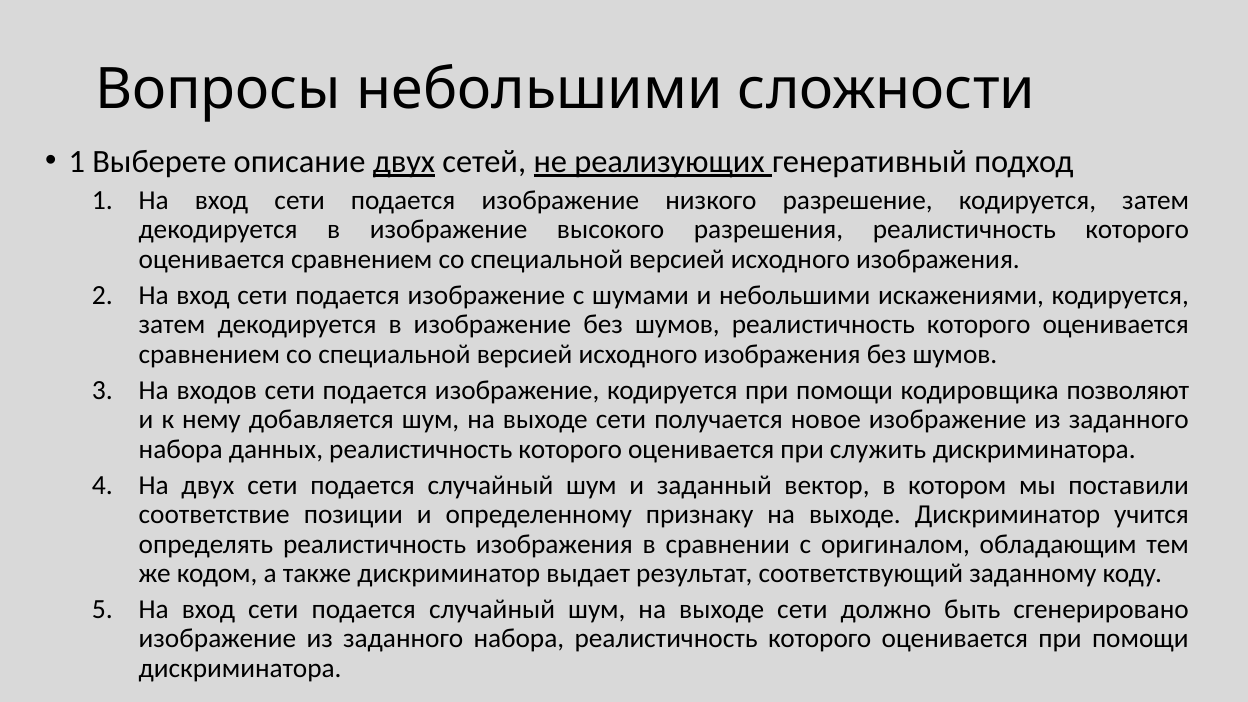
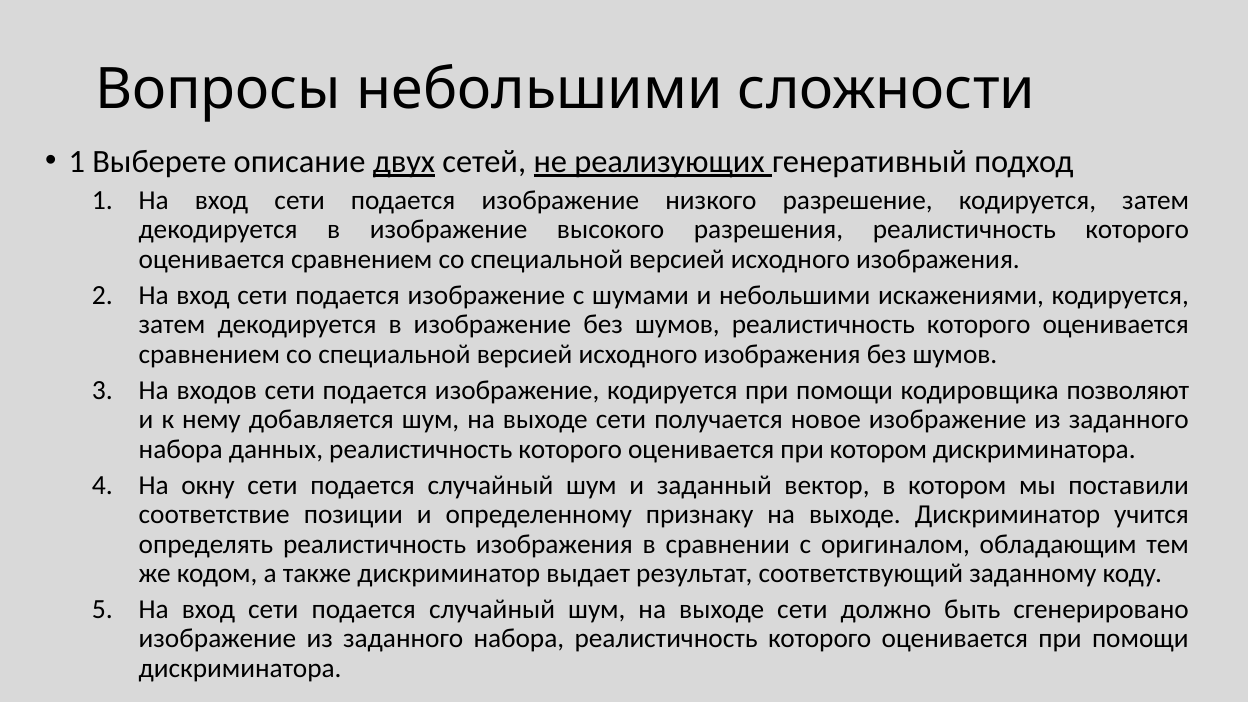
при служить: служить -> котором
На двух: двух -> окну
